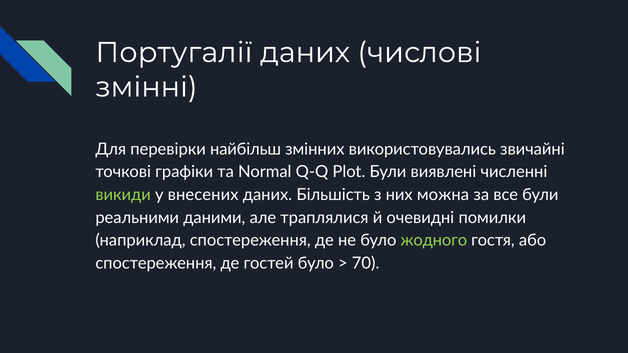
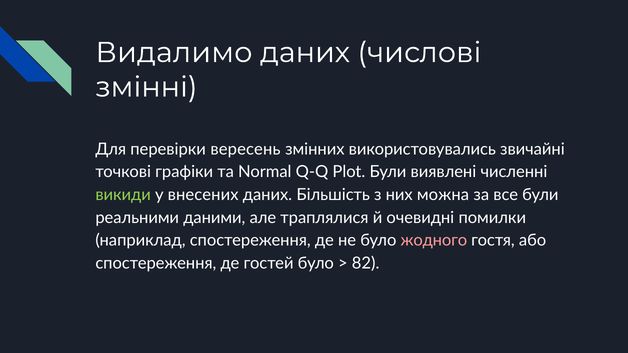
Португалії: Португалії -> Видалимо
найбільш: найбільш -> вересень
жодного colour: light green -> pink
70: 70 -> 82
